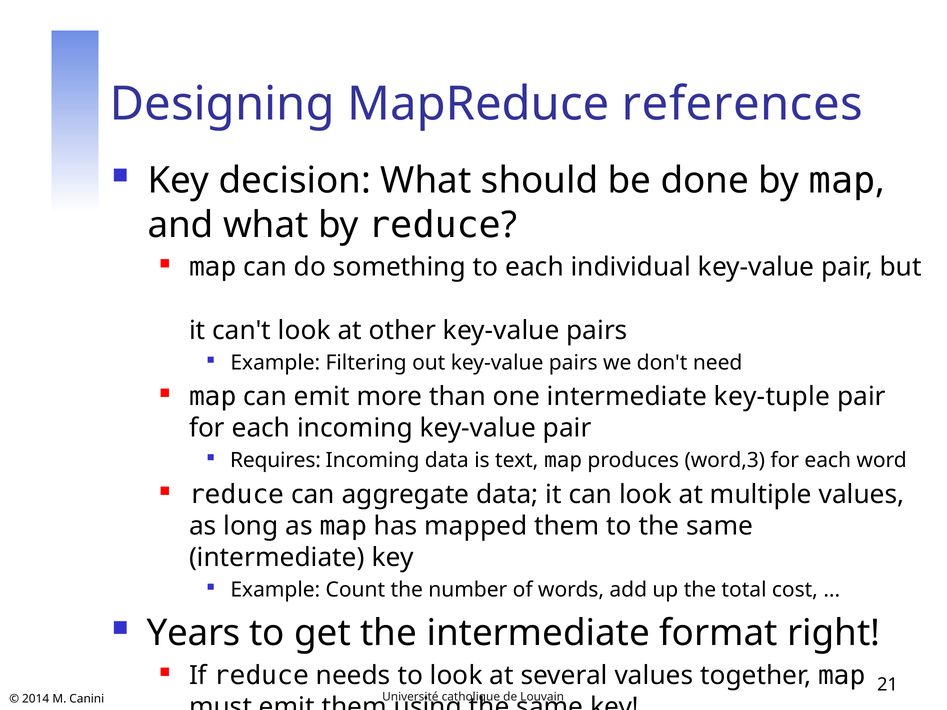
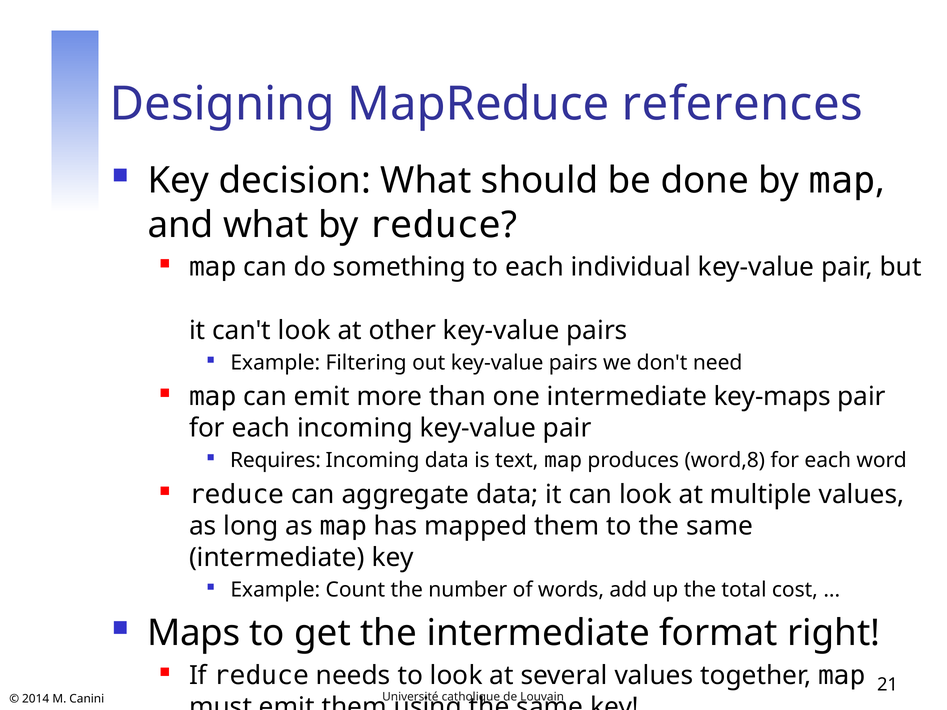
key-tuple: key-tuple -> key-maps
word,3: word,3 -> word,8
Years: Years -> Maps
